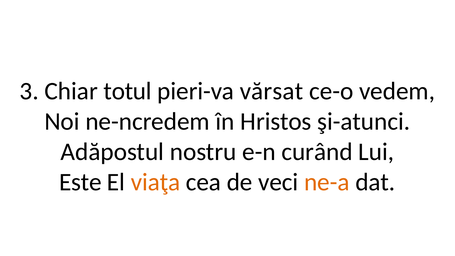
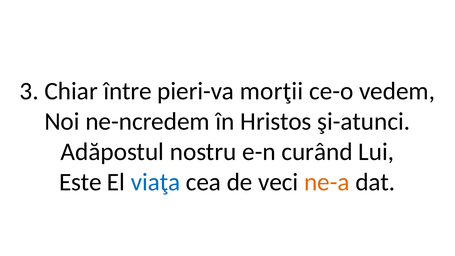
totul: totul -> între
vărsat: vărsat -> morţii
viaţa colour: orange -> blue
